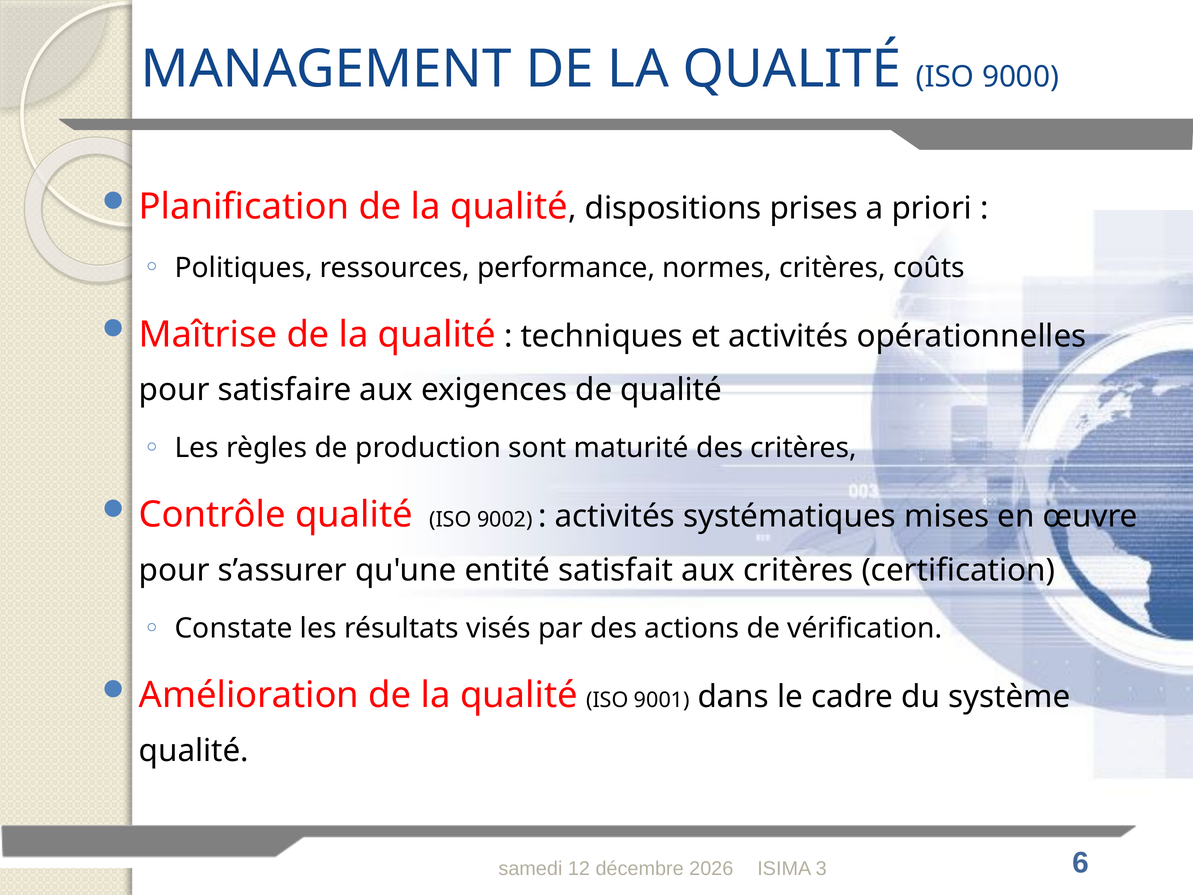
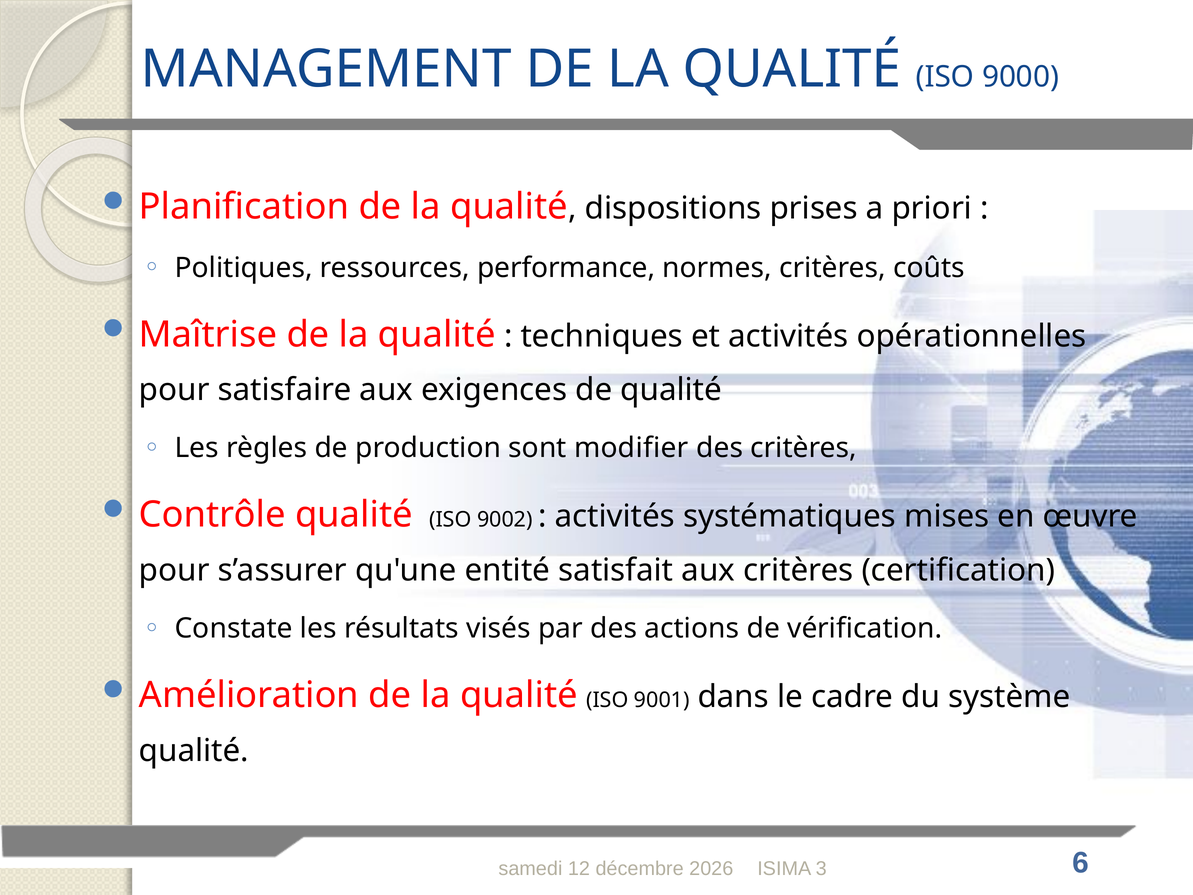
maturité: maturité -> modifier
